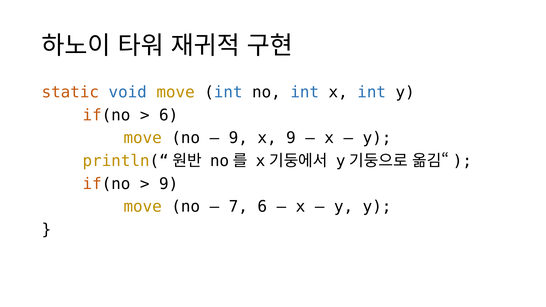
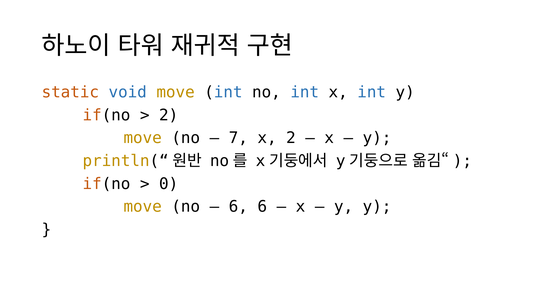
6 at (169, 115): 6 -> 2
9 at (238, 138): 9 -> 7
x 9: 9 -> 2
9 at (169, 184): 9 -> 0
7 at (238, 207): 7 -> 6
